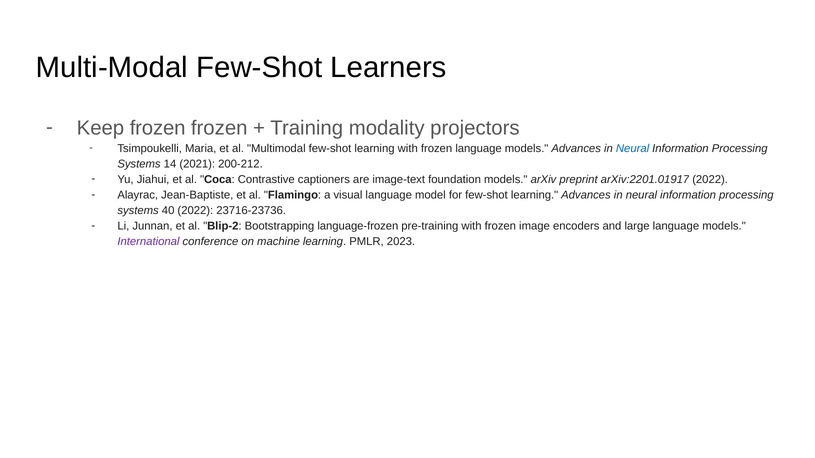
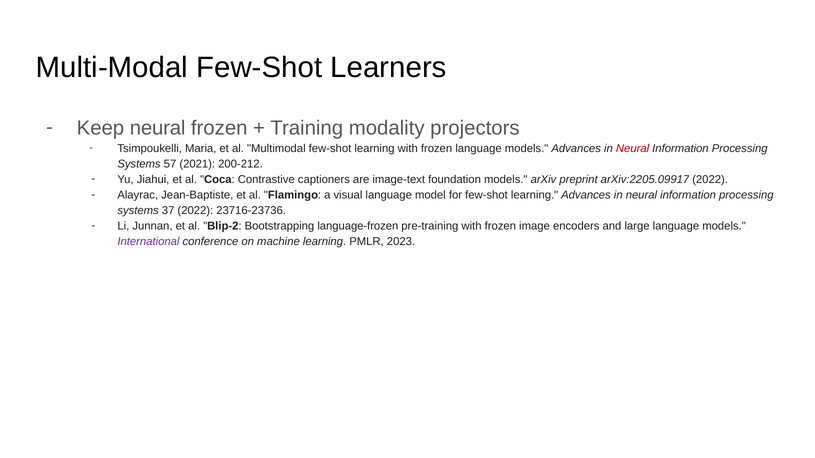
Keep frozen: frozen -> neural
Neural at (633, 149) colour: blue -> red
14: 14 -> 57
arXiv:2201.01917: arXiv:2201.01917 -> arXiv:2205.09917
40: 40 -> 37
